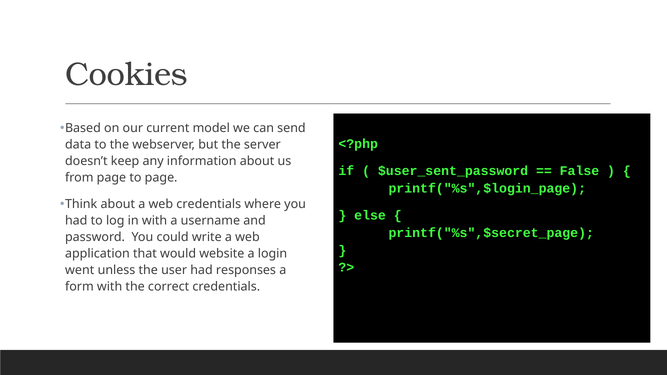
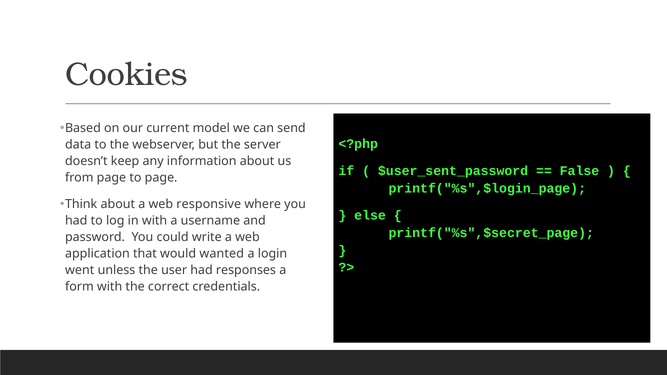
web credentials: credentials -> responsive
website: website -> wanted
